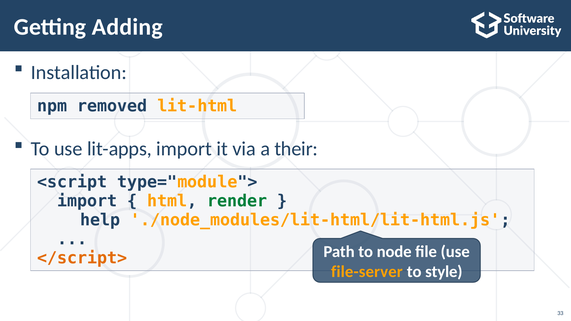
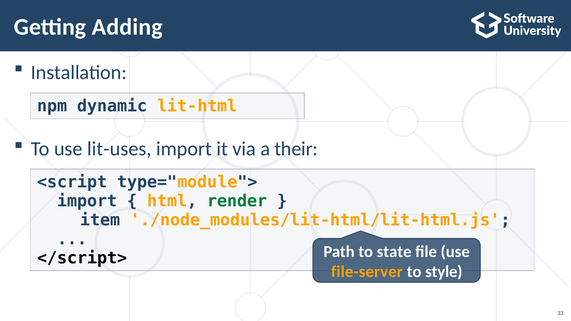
removed: removed -> dynamic
lit-apps: lit-apps -> lit-uses
help: help -> item
</script> colour: orange -> black
node: node -> state
